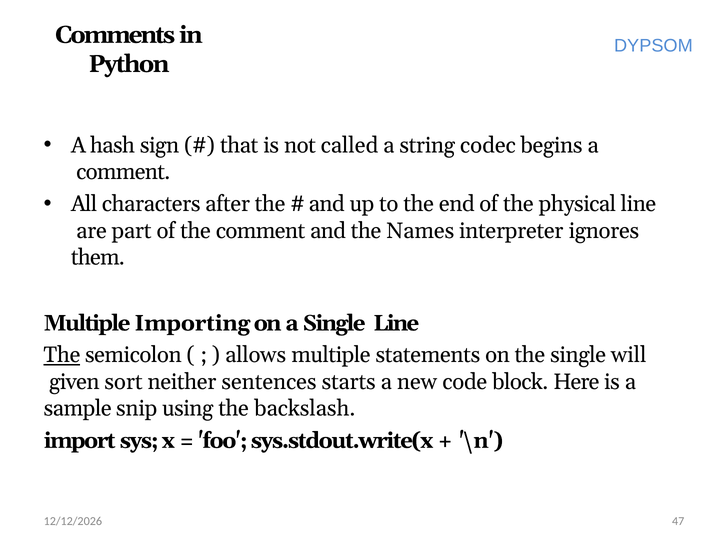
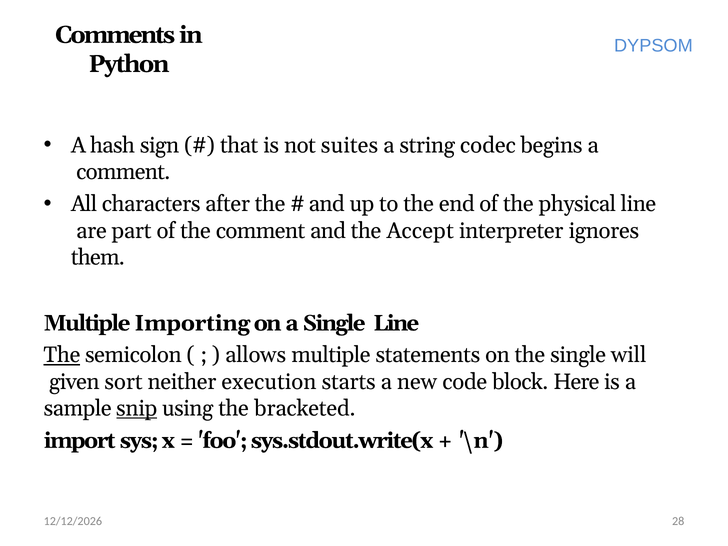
called: called -> suites
Names: Names -> Accept
sentences: sentences -> execution
snip underline: none -> present
backslash: backslash -> bracketed
47: 47 -> 28
